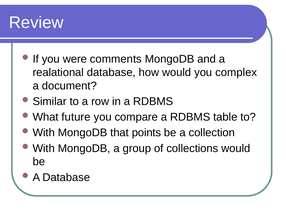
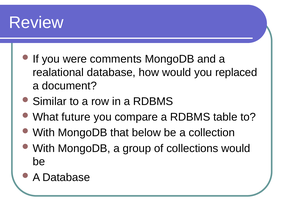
complex: complex -> replaced
points: points -> below
